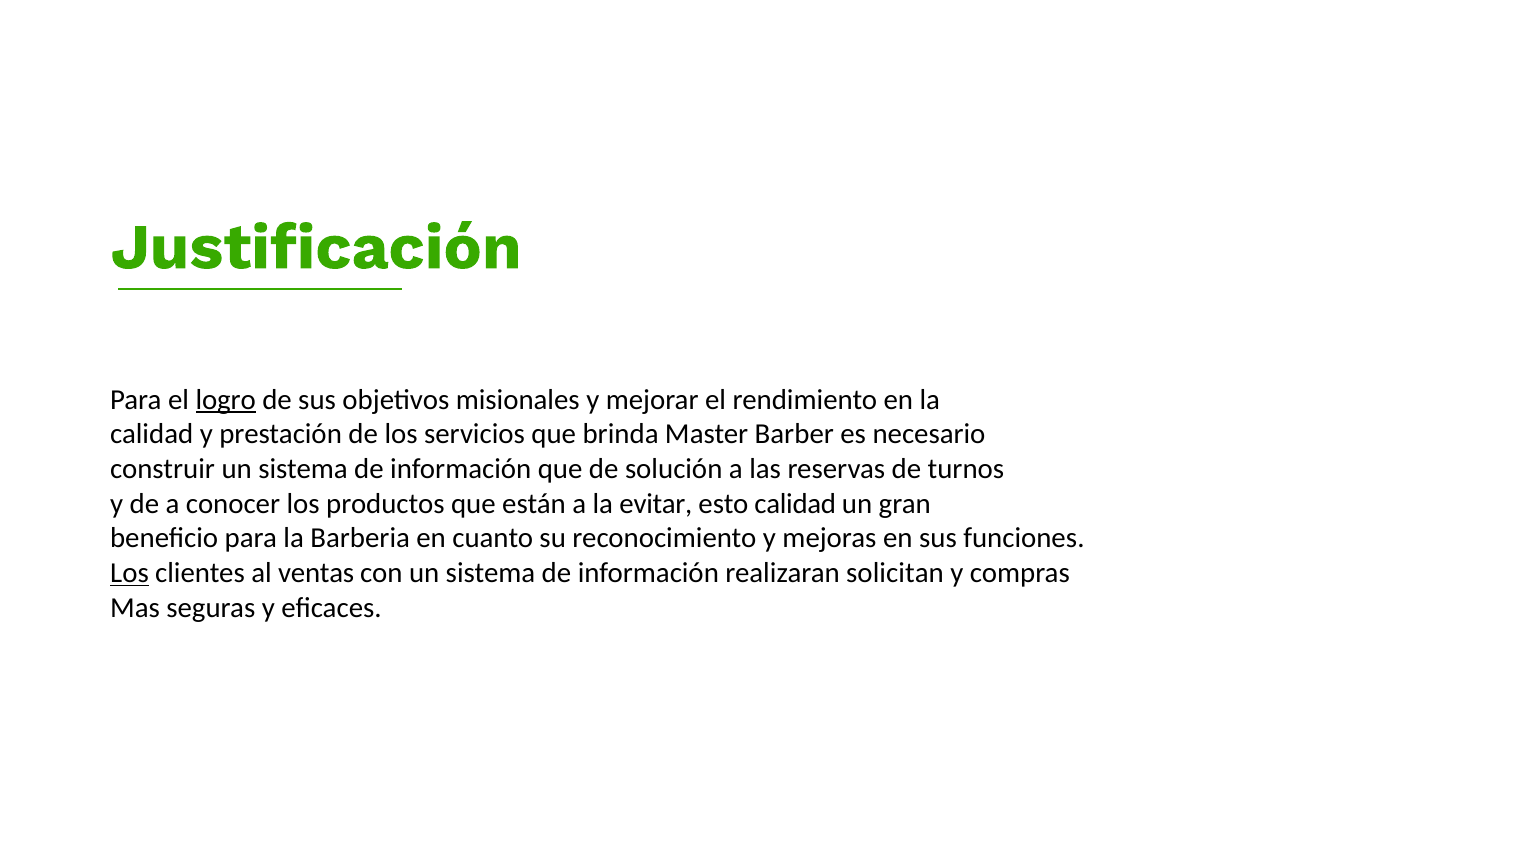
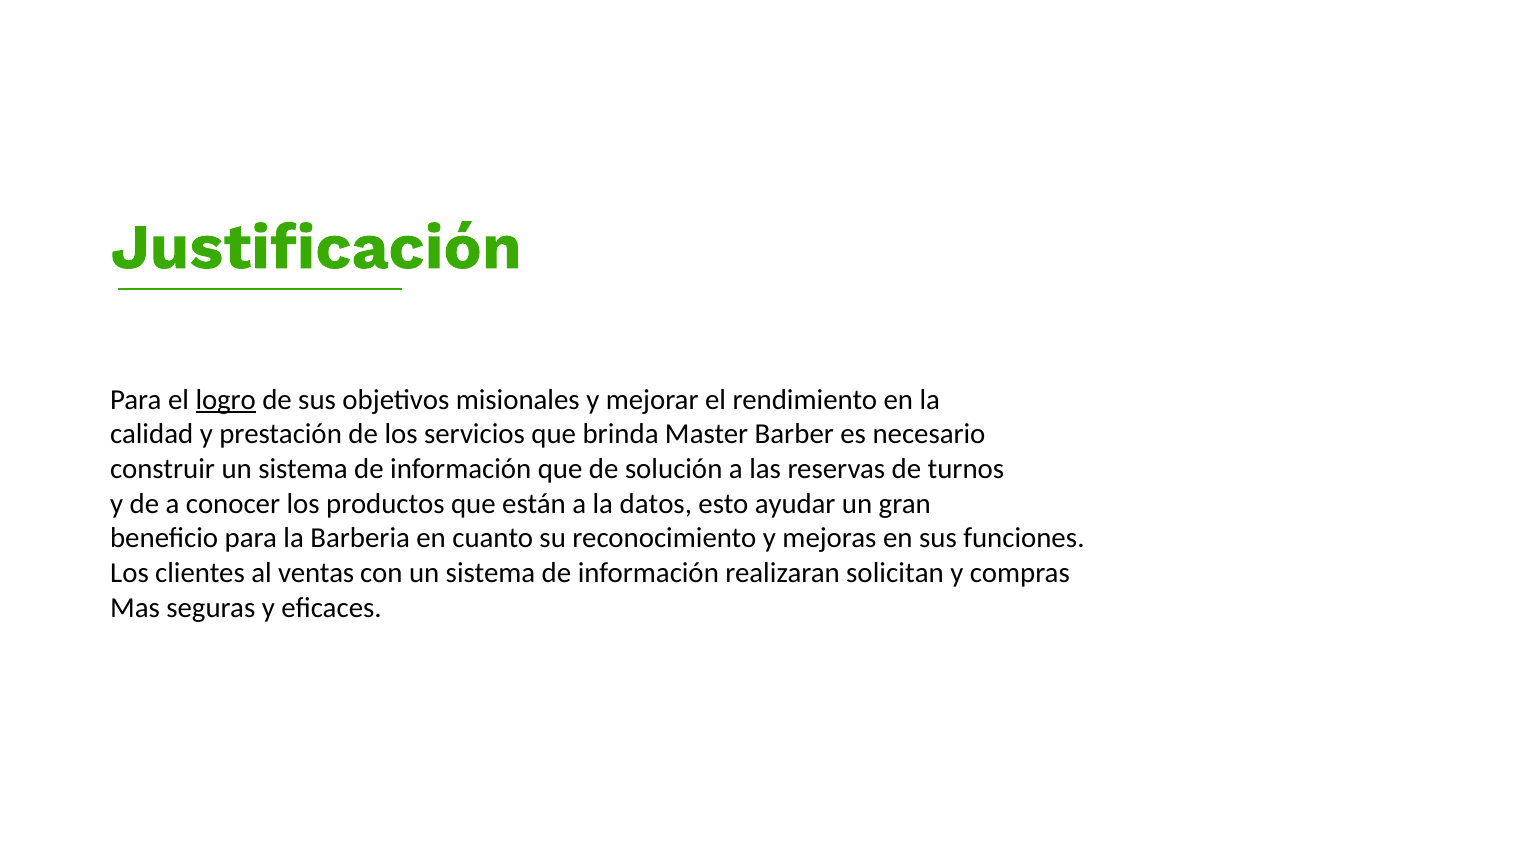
evitar: evitar -> datos
esto calidad: calidad -> ayudar
Los at (129, 573) underline: present -> none
